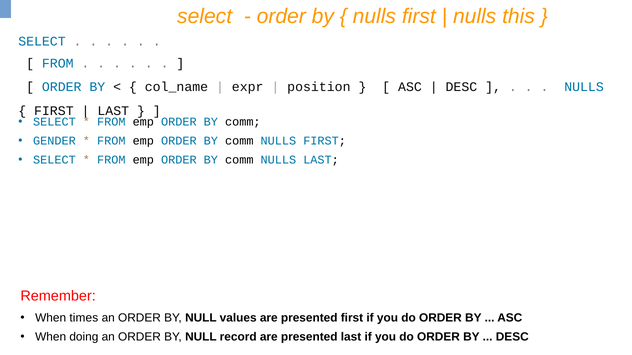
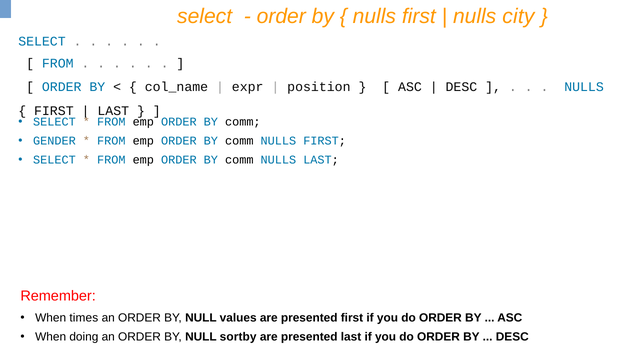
this: this -> city
record: record -> sortby
